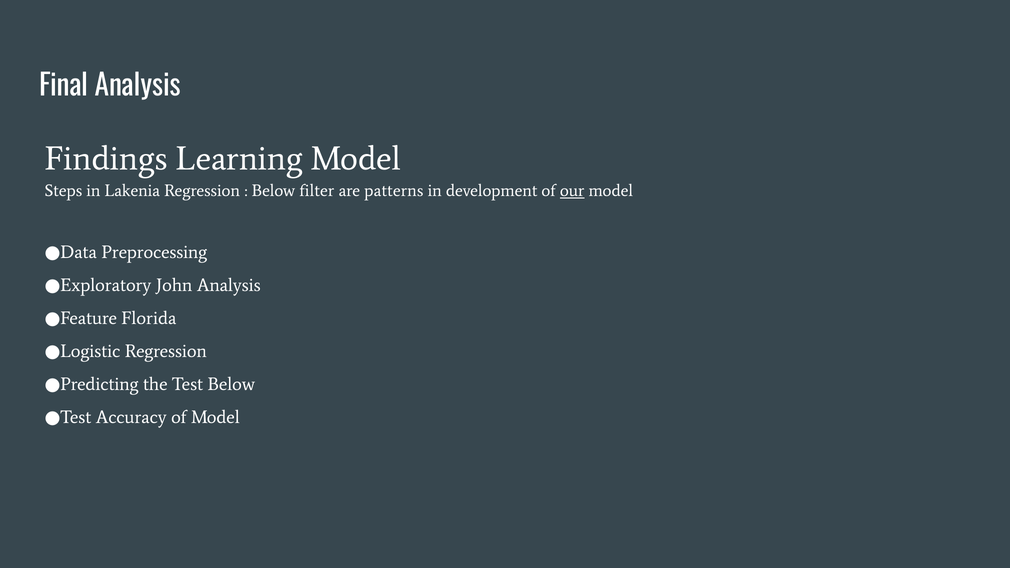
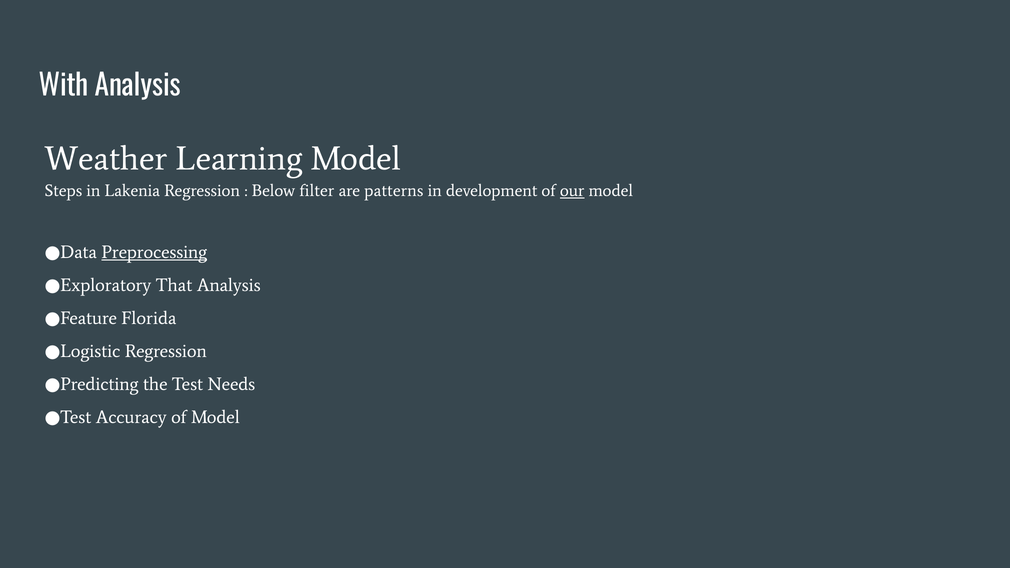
Final: Final -> With
Findings: Findings -> Weather
Preprocessing underline: none -> present
John: John -> That
Test Below: Below -> Needs
